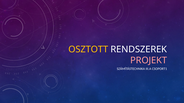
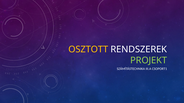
PROJEKT colour: pink -> light green
